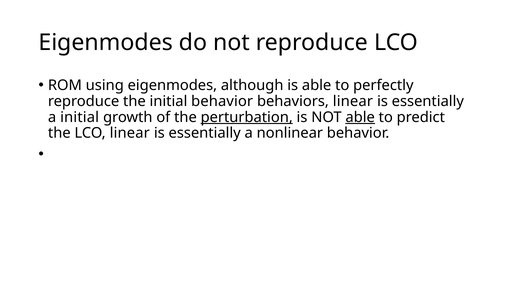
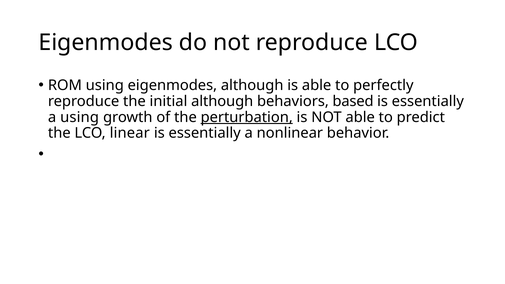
initial behavior: behavior -> although
behaviors linear: linear -> based
a initial: initial -> using
able at (360, 117) underline: present -> none
